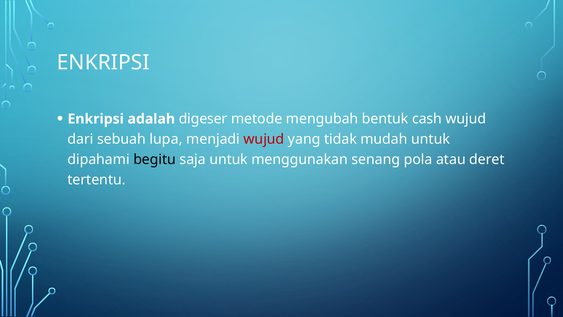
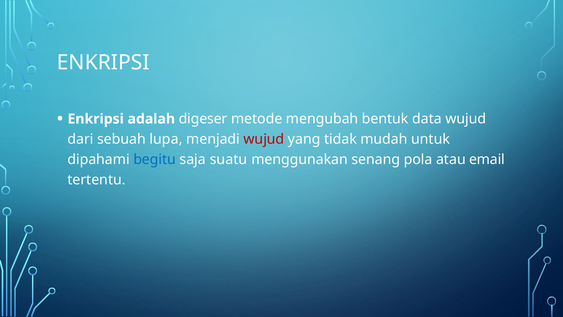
cash: cash -> data
begitu colour: black -> blue
saja untuk: untuk -> suatu
deret: deret -> email
